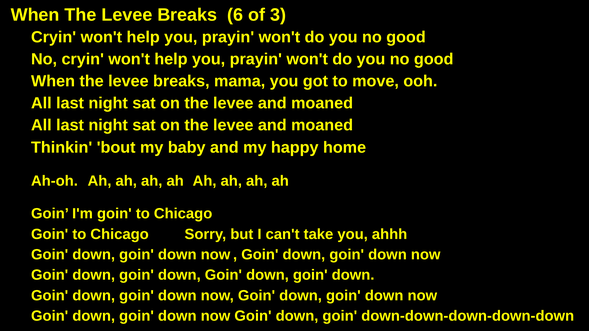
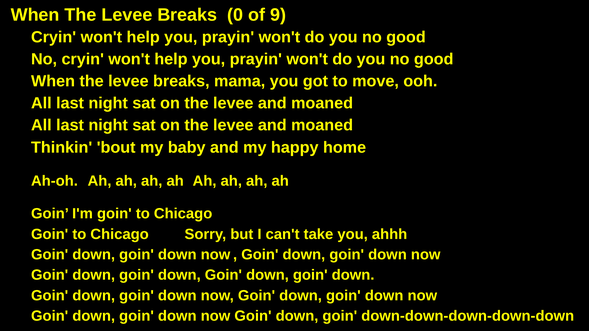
6: 6 -> 0
3: 3 -> 9
